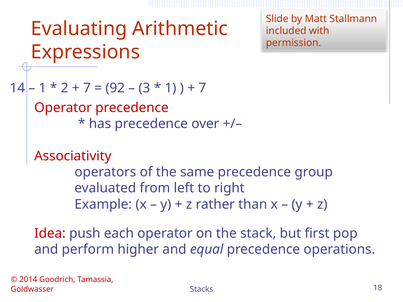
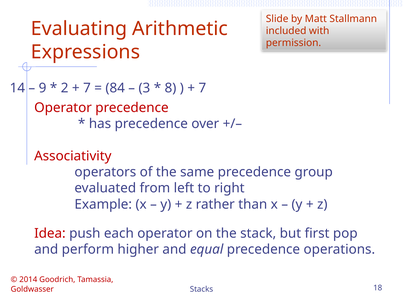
1 at (43, 88): 1 -> 9
92: 92 -> 84
1 at (171, 88): 1 -> 8
